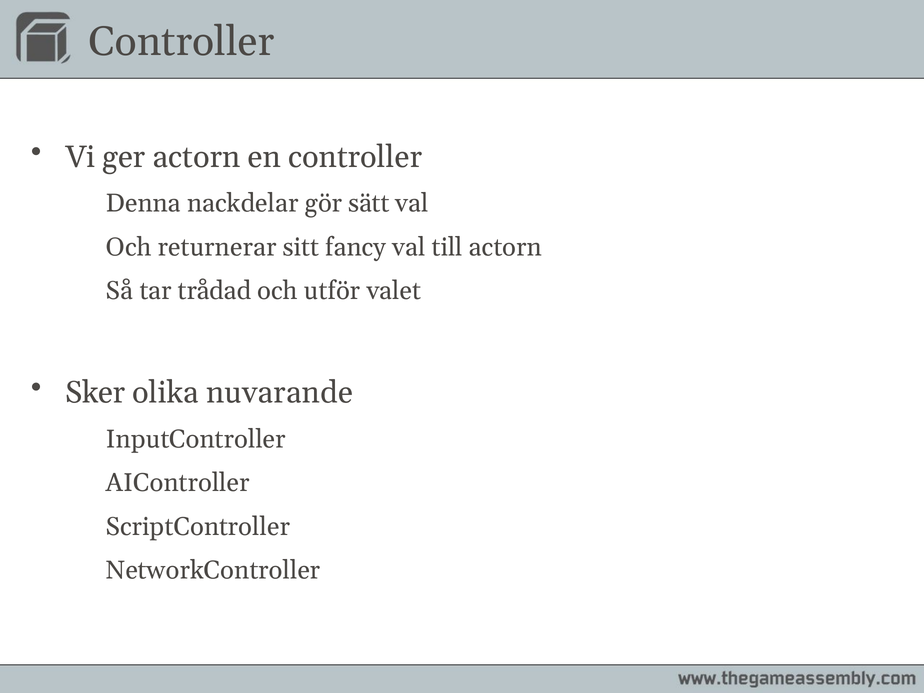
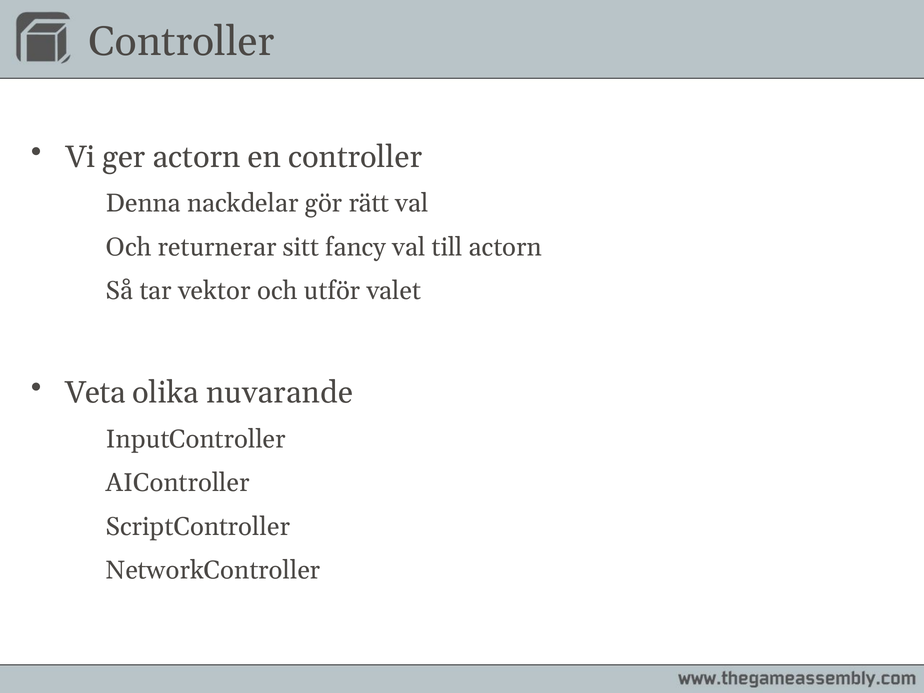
sätt: sätt -> rätt
trådad: trådad -> vektor
Sker: Sker -> Veta
